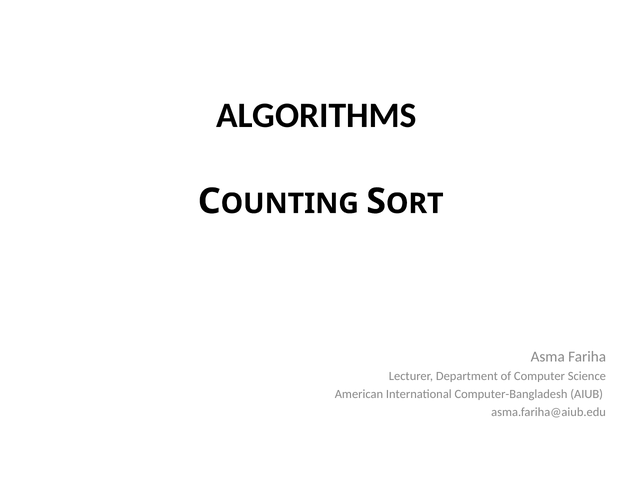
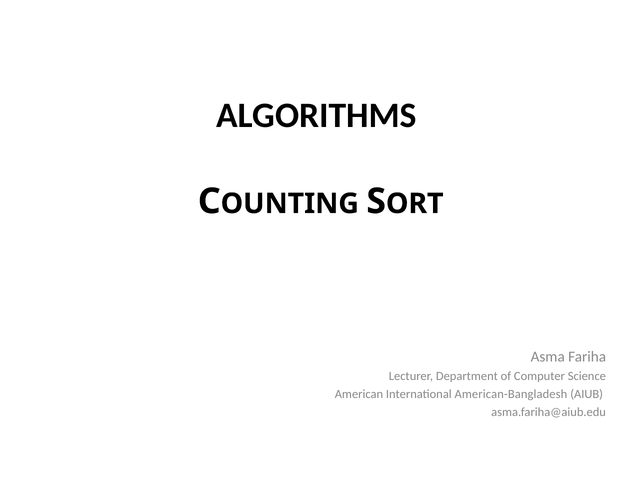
Computer-Bangladesh: Computer-Bangladesh -> American-Bangladesh
